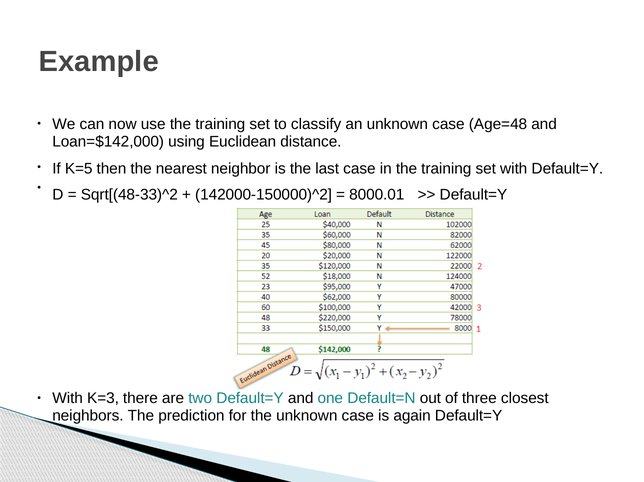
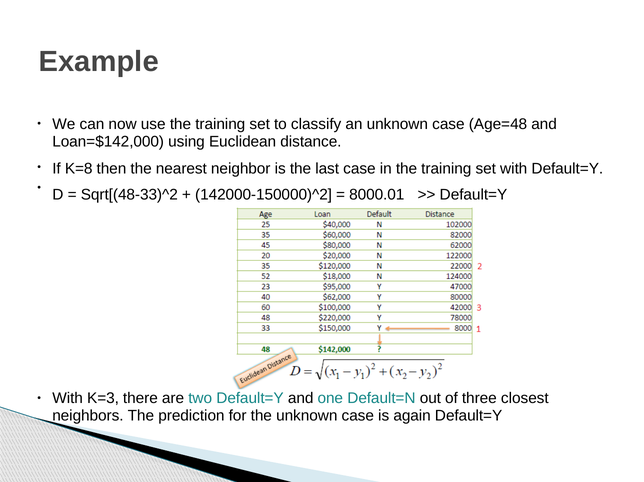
K=5: K=5 -> K=8
